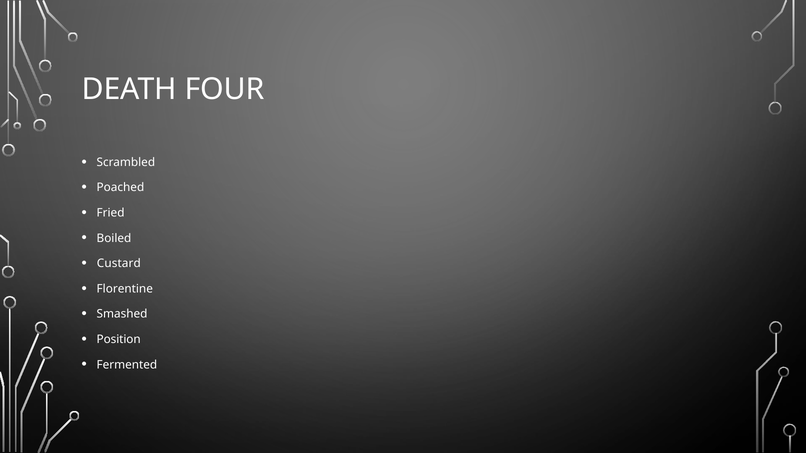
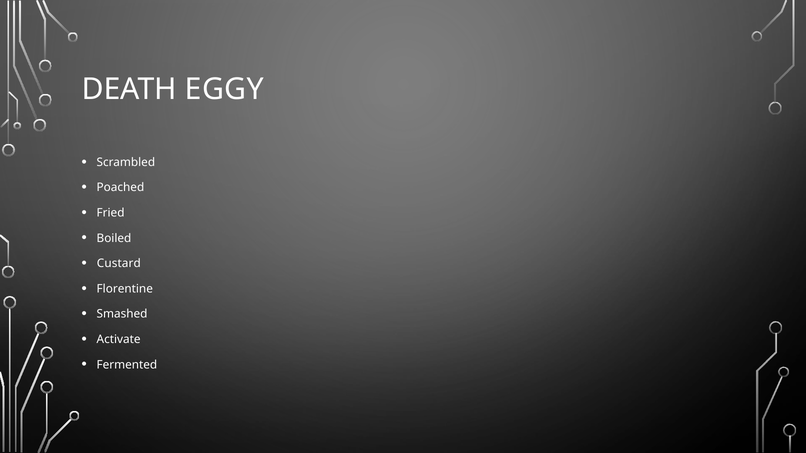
FOUR: FOUR -> EGGY
Position: Position -> Activate
